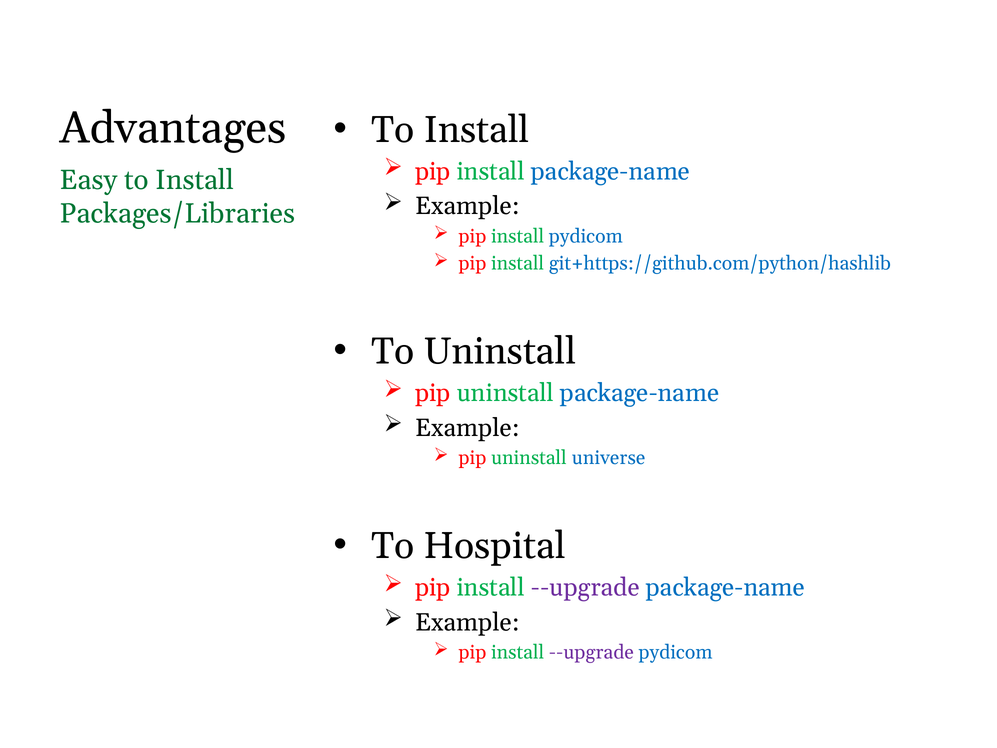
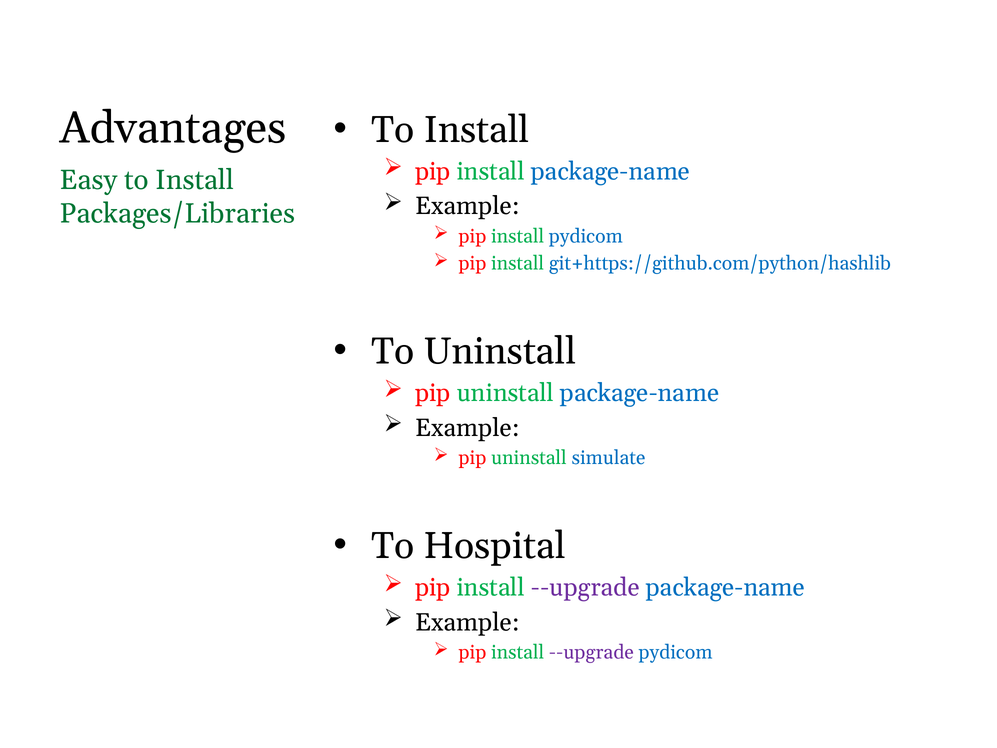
universe: universe -> simulate
